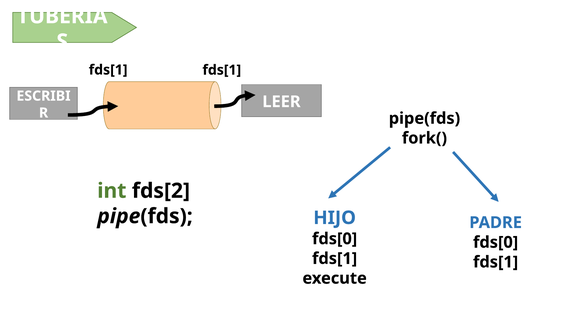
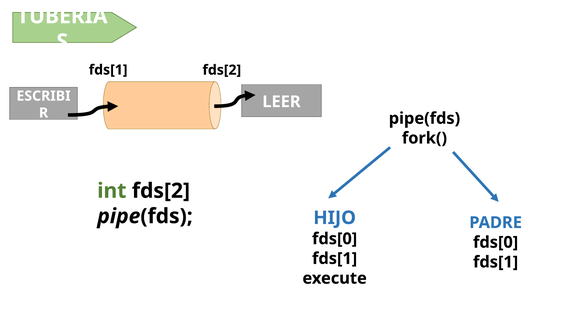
fds[1 fds[1: fds[1 -> fds[2
